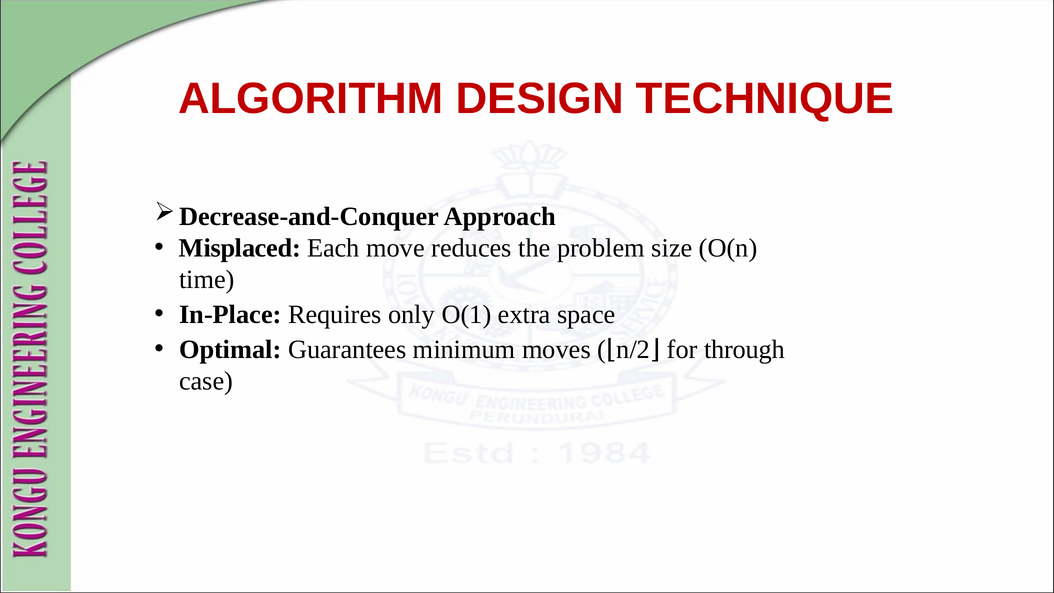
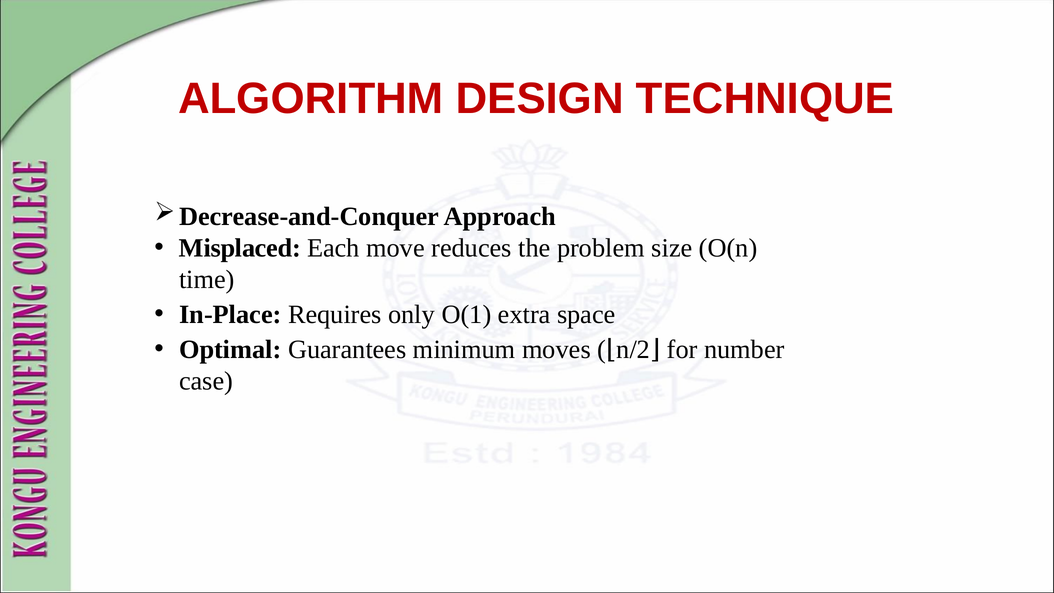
through: through -> number
